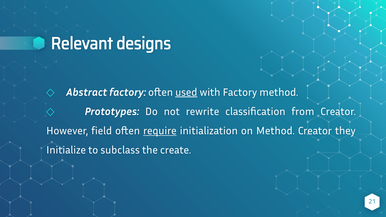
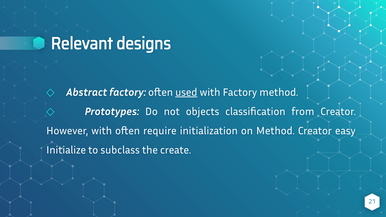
rewrite: rewrite -> objects
However field: field -> with
require underline: present -> none
they: they -> easy
